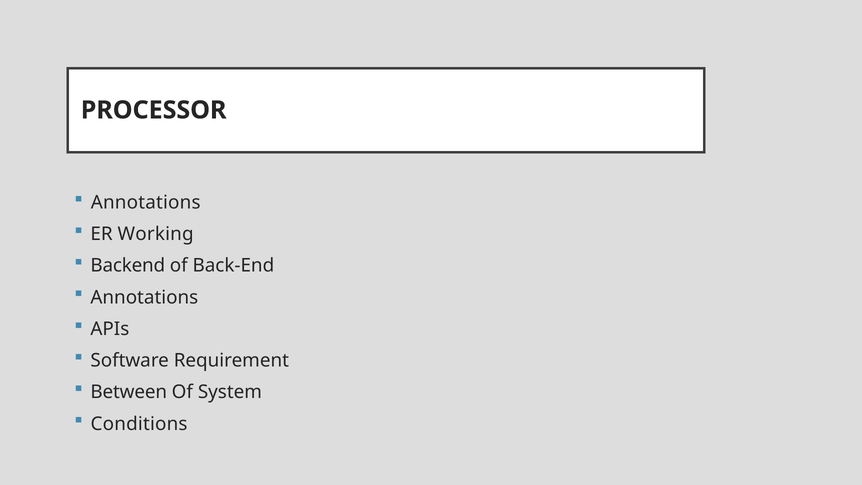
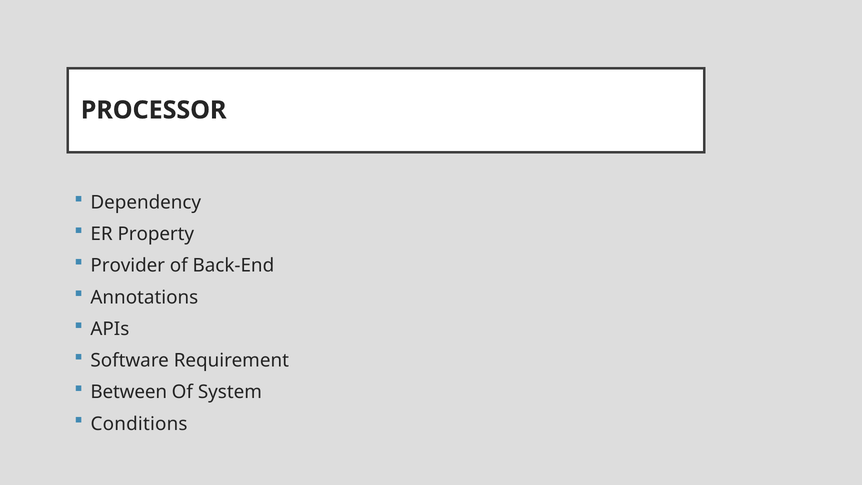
Annotations at (146, 202): Annotations -> Dependency
Working: Working -> Property
Backend: Backend -> Provider
